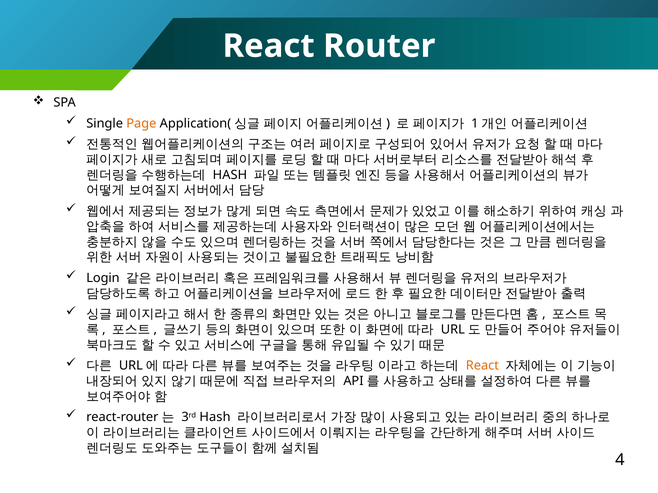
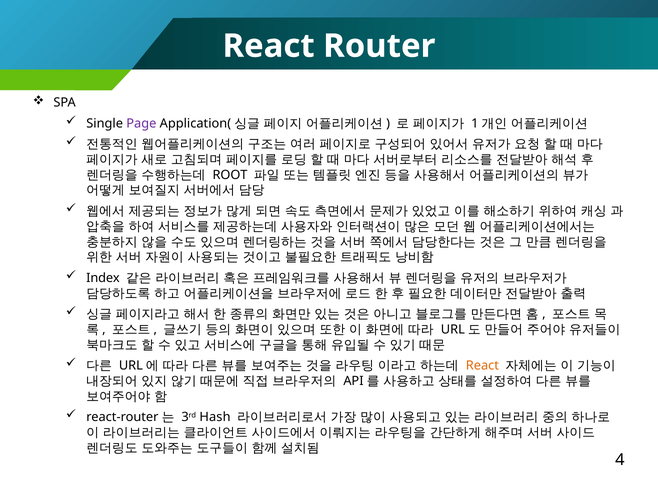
Page colour: orange -> purple
HASH at (230, 175): HASH -> ROOT
Login: Login -> Index
